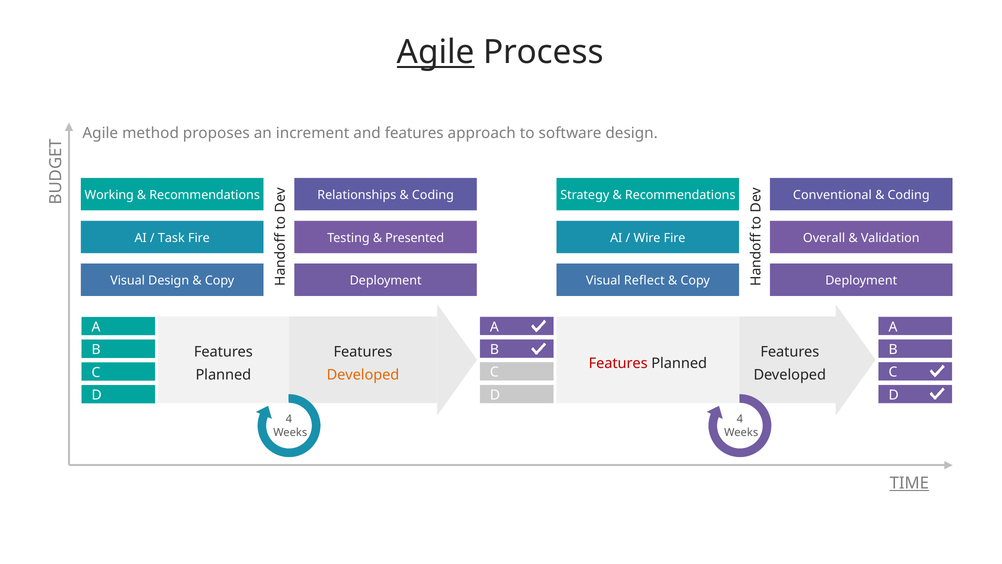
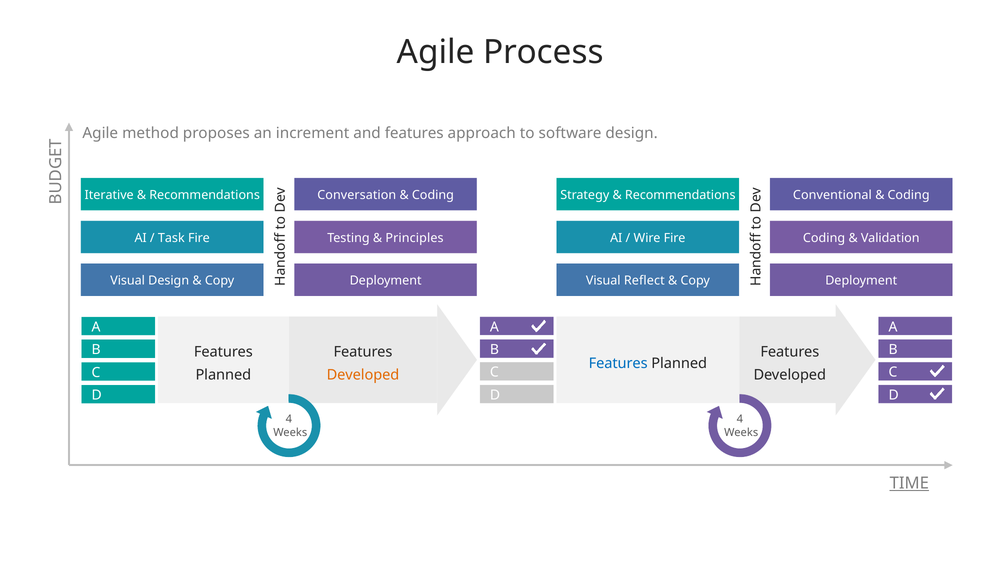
Agile at (436, 52) underline: present -> none
Working: Working -> Iterative
Relationships: Relationships -> Conversation
Presented: Presented -> Principles
Overall at (824, 238): Overall -> Coding
Features at (618, 363) colour: red -> blue
